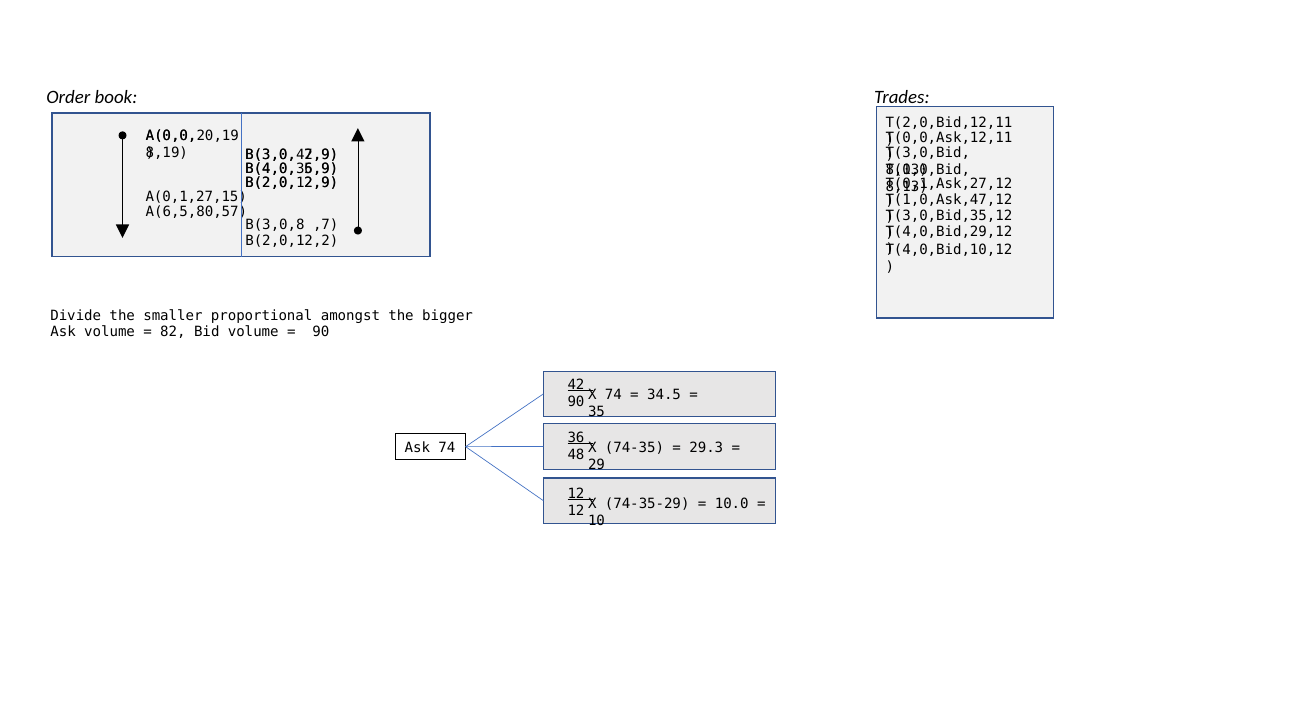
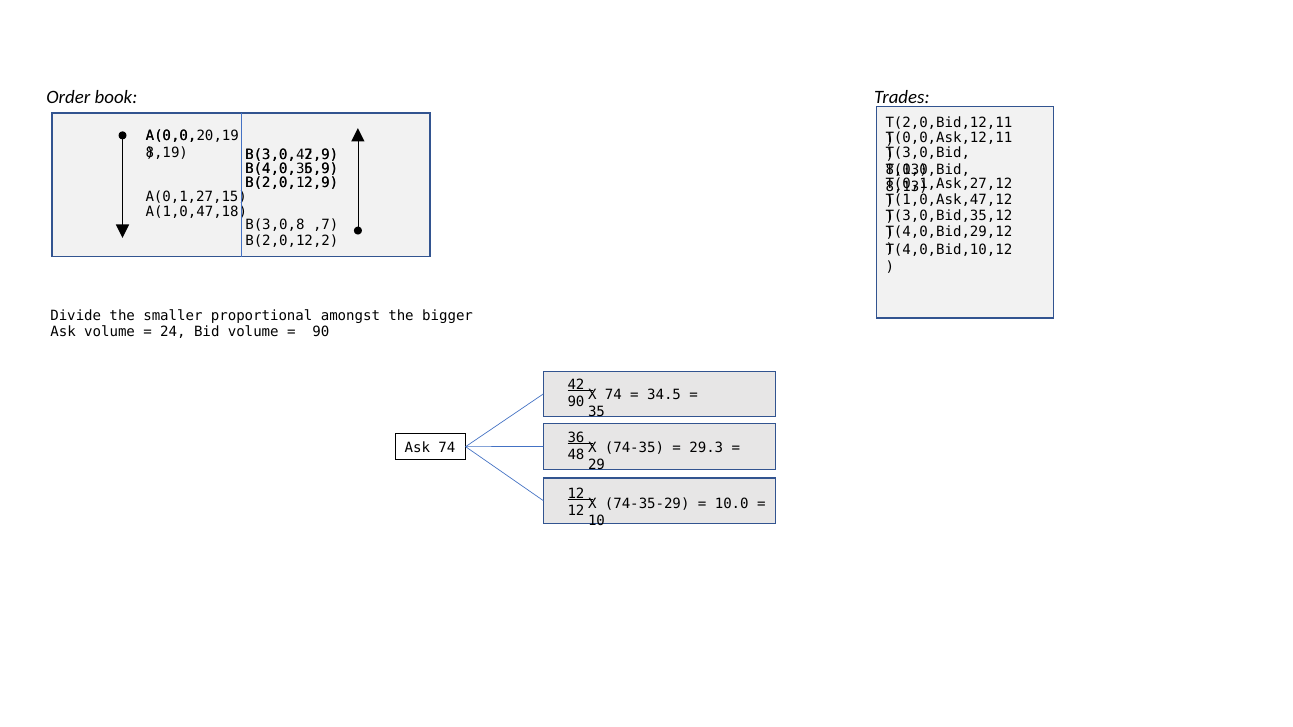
A(6,5,80,57: A(6,5,80,57 -> A(1,0,47,18
82: 82 -> 24
